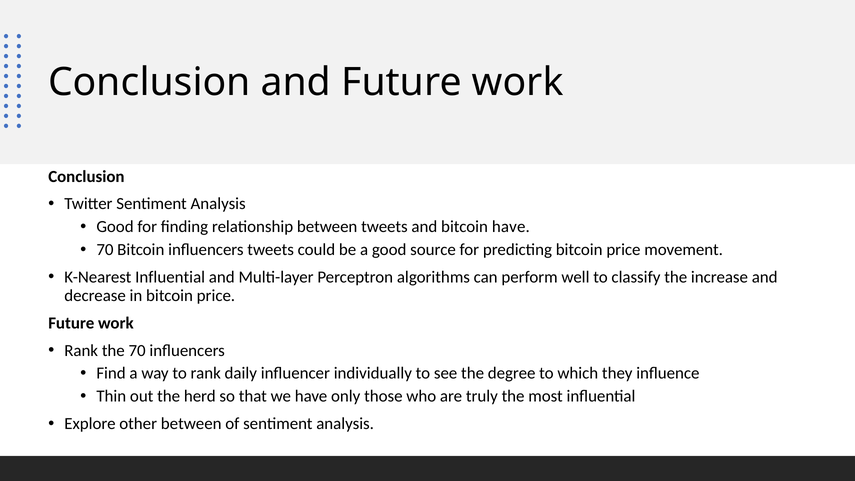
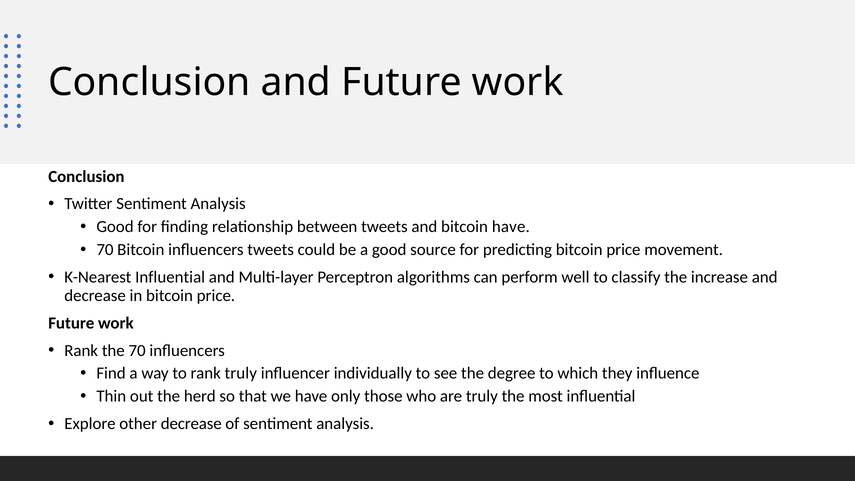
rank daily: daily -> truly
other between: between -> decrease
